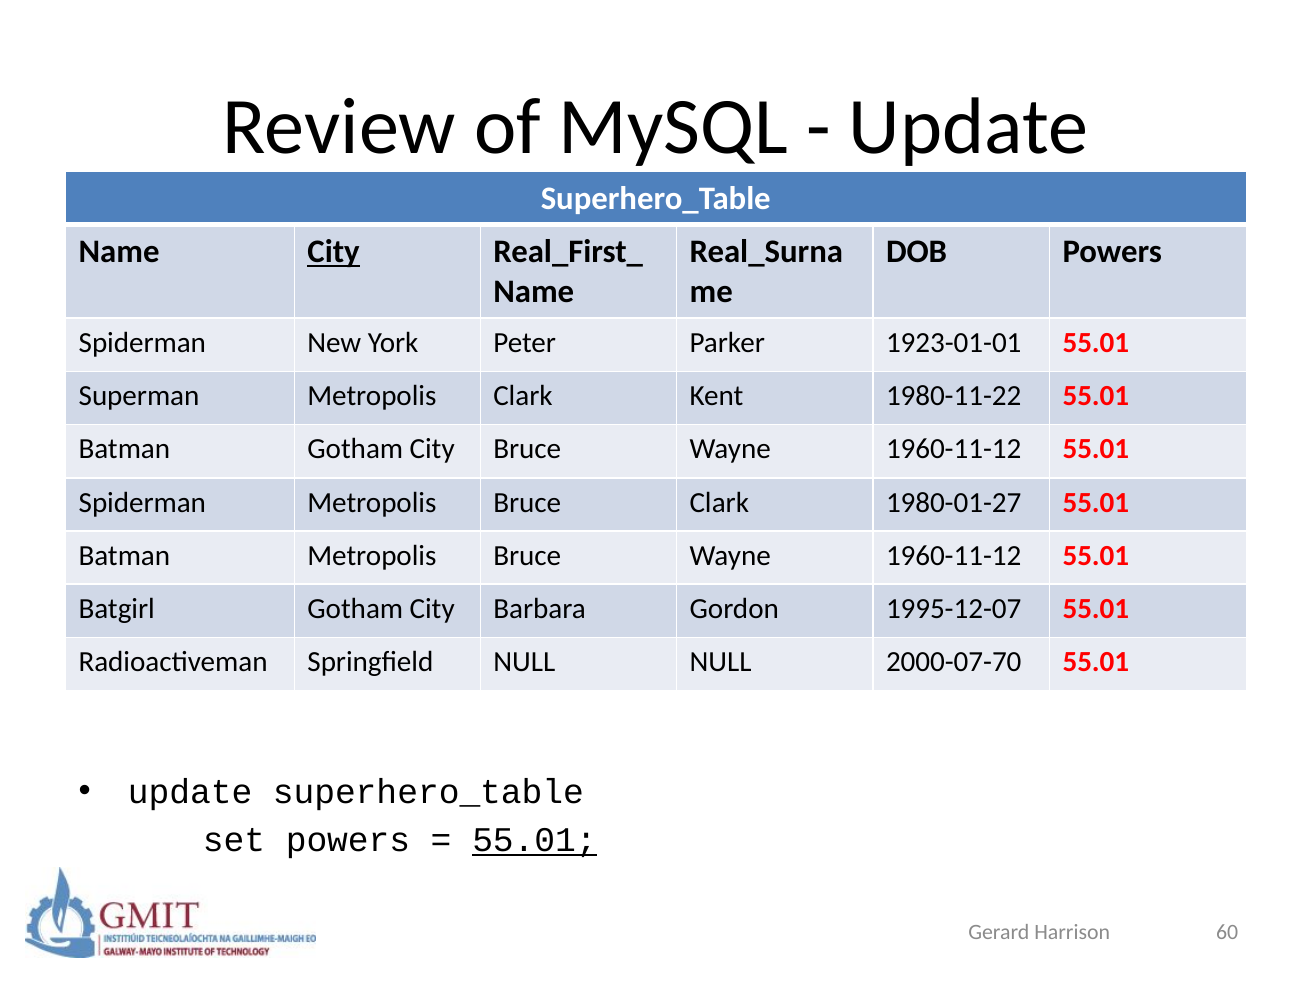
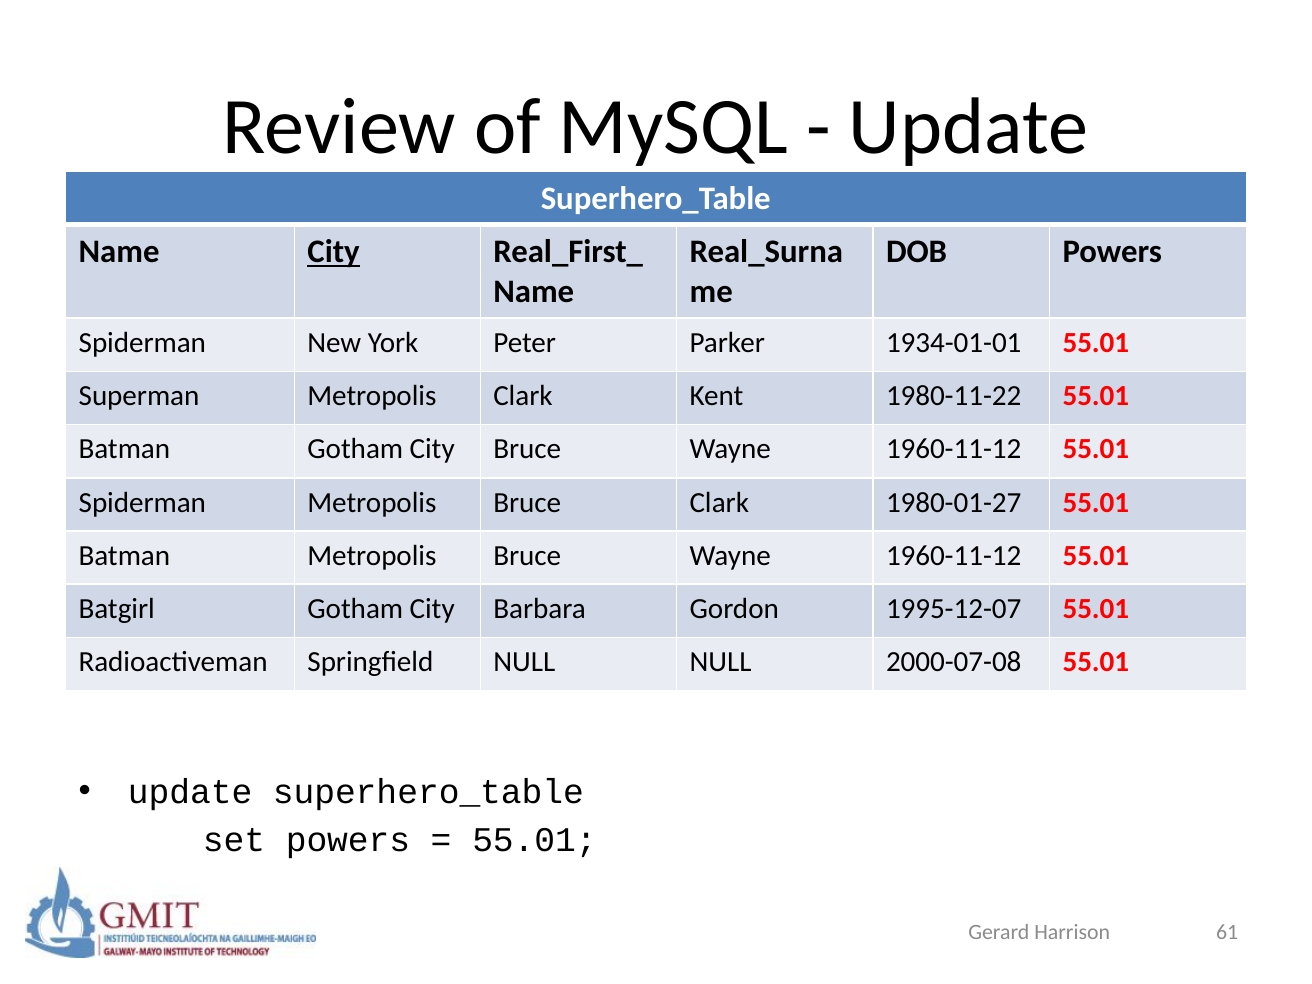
1923-01-01: 1923-01-01 -> 1934-01-01
2000-07-70: 2000-07-70 -> 2000-07-08
55.01 at (534, 840) underline: present -> none
60: 60 -> 61
